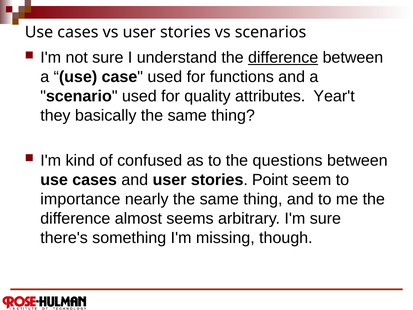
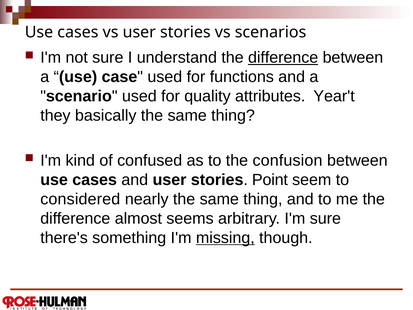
questions: questions -> confusion
importance: importance -> considered
missing underline: none -> present
